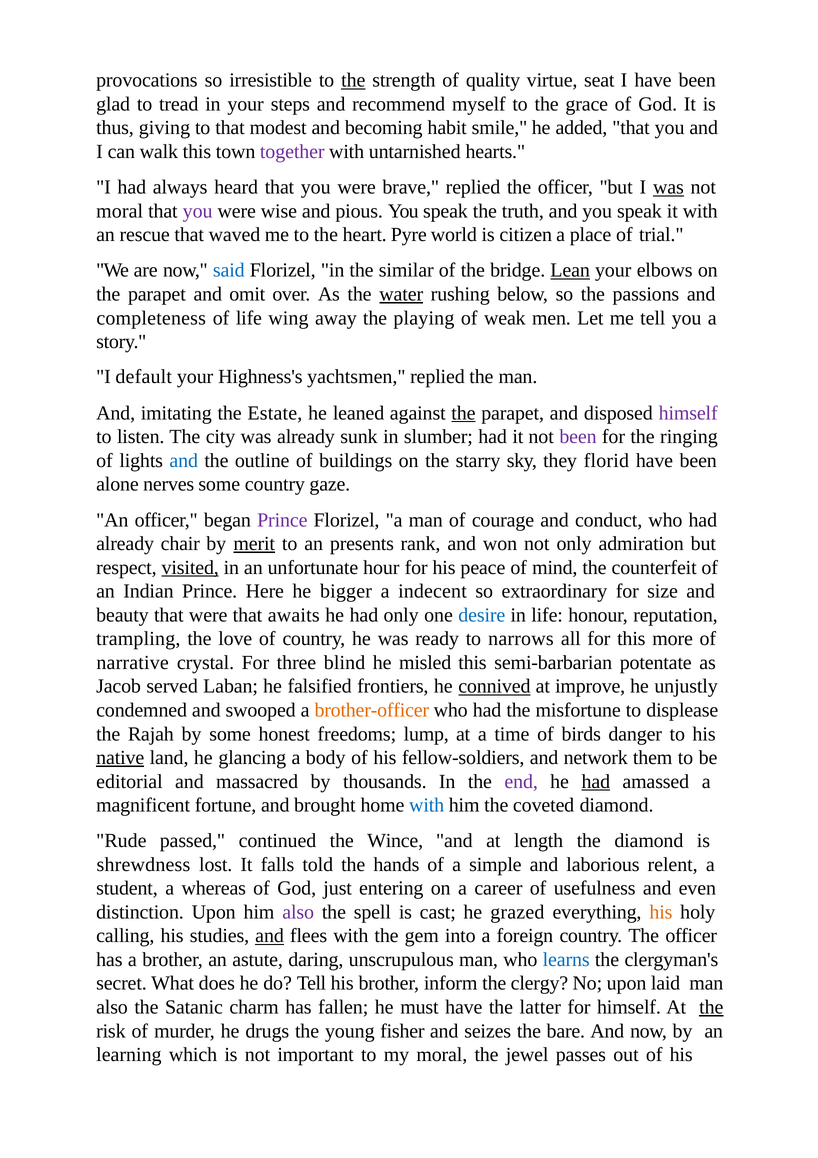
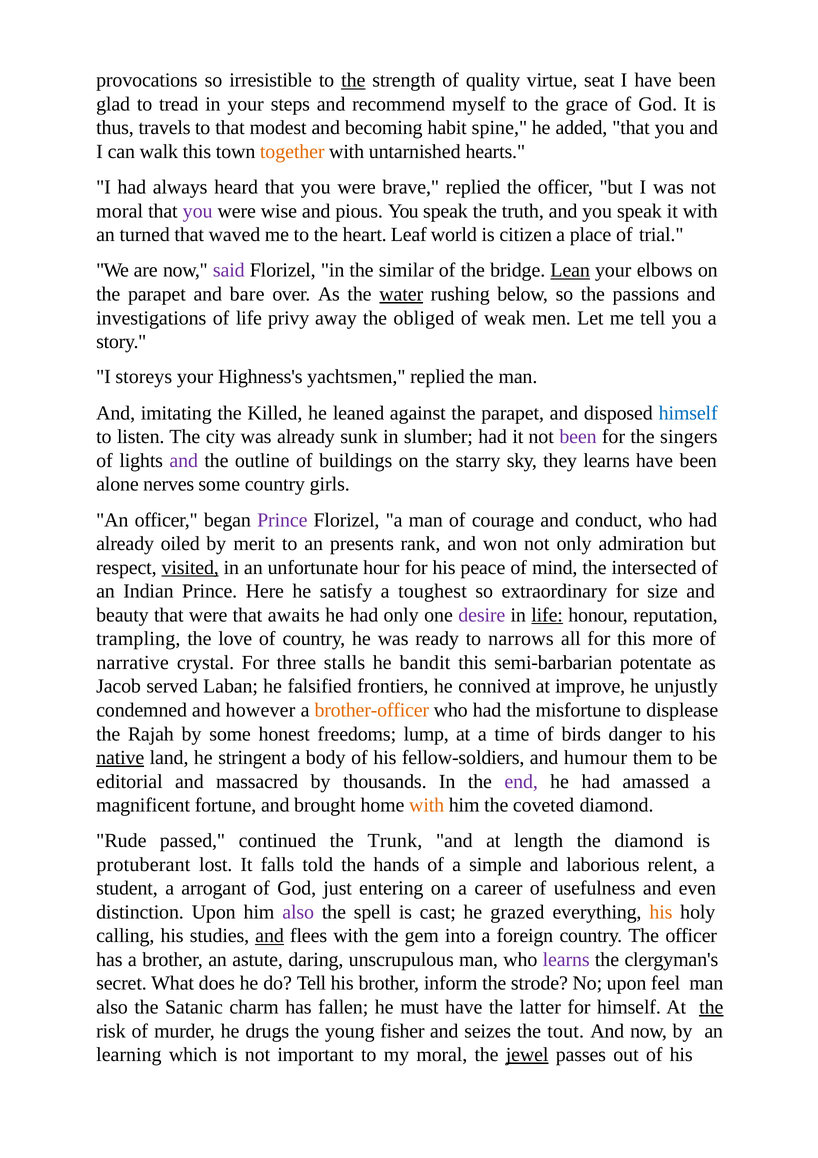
giving: giving -> travels
smile: smile -> spine
together colour: purple -> orange
was at (668, 187) underline: present -> none
rescue: rescue -> turned
Pyre: Pyre -> Leaf
said colour: blue -> purple
omit: omit -> bare
completeness: completeness -> investigations
wing: wing -> privy
playing: playing -> obliged
default: default -> storeys
Estate: Estate -> Killed
the at (463, 413) underline: present -> none
himself at (688, 413) colour: purple -> blue
ringing: ringing -> singers
and at (184, 460) colour: blue -> purple
they florid: florid -> learns
gaze: gaze -> girls
chair: chair -> oiled
merit underline: present -> none
counterfeit: counterfeit -> intersected
bigger: bigger -> satisfy
indecent: indecent -> toughest
desire colour: blue -> purple
life at (547, 615) underline: none -> present
blind: blind -> stalls
misled: misled -> bandit
connived underline: present -> none
swooped: swooped -> however
glancing: glancing -> stringent
network: network -> humour
had at (596, 781) underline: present -> none
with at (427, 805) colour: blue -> orange
Wince: Wince -> Trunk
shrewdness: shrewdness -> protuberant
whereas: whereas -> arrogant
learns at (566, 959) colour: blue -> purple
clergy: clergy -> strode
laid: laid -> feel
bare: bare -> tout
jewel underline: none -> present
